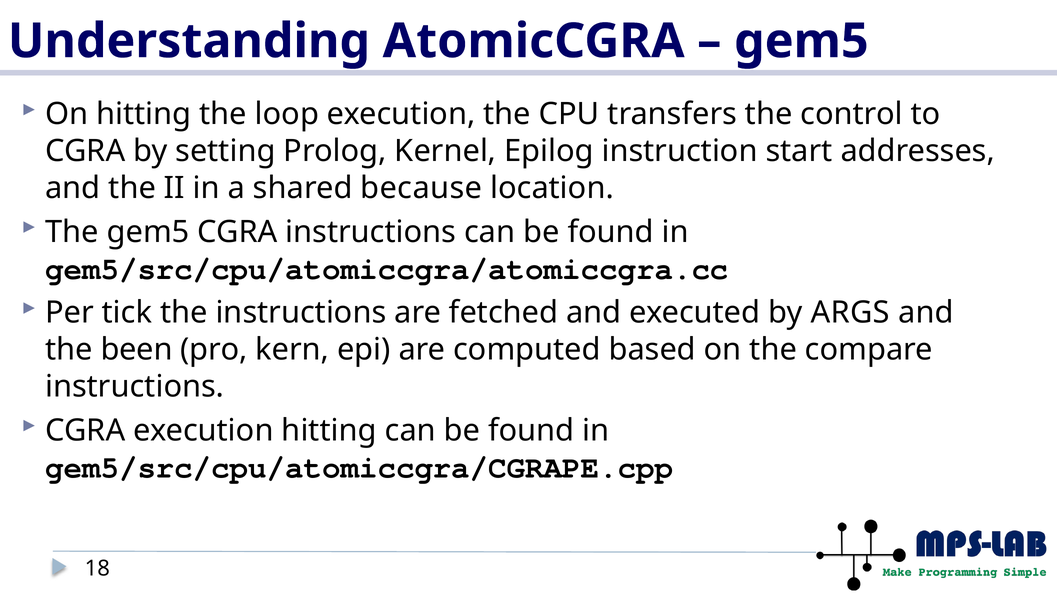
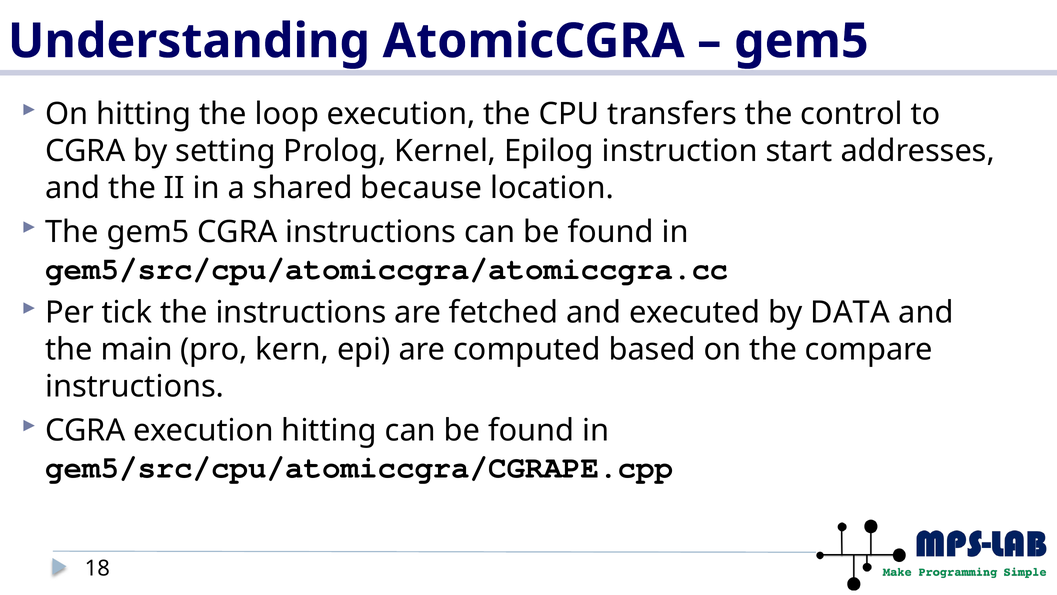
ARGS: ARGS -> DATA
been: been -> main
